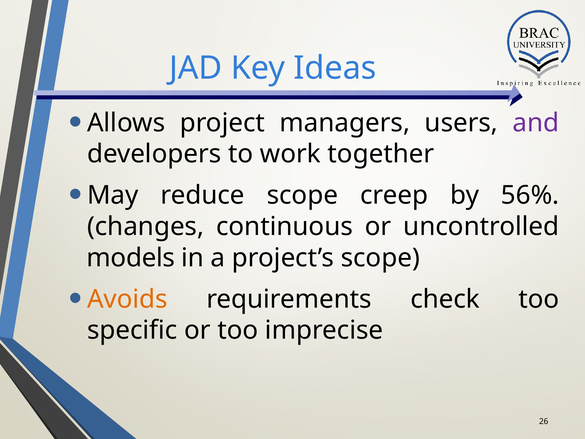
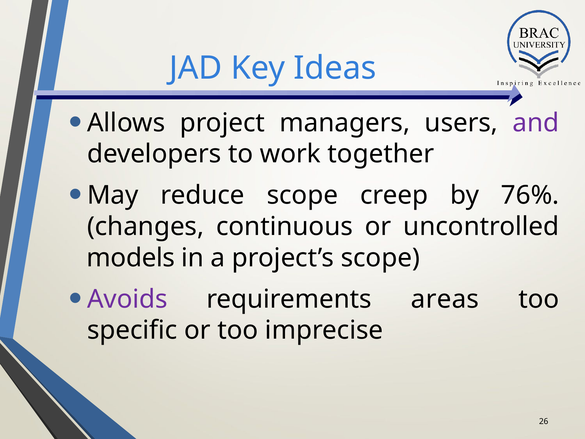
56%: 56% -> 76%
Avoids colour: orange -> purple
check: check -> areas
